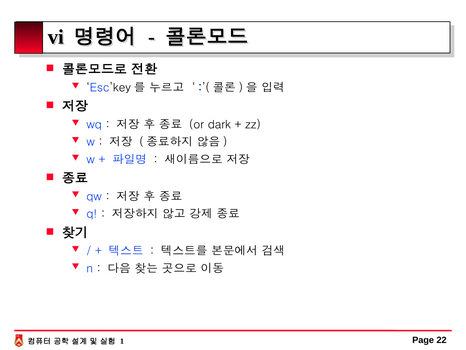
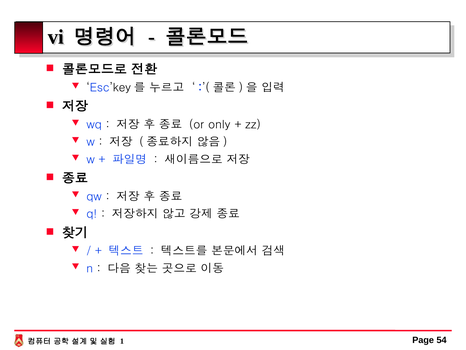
dark: dark -> only
22: 22 -> 54
